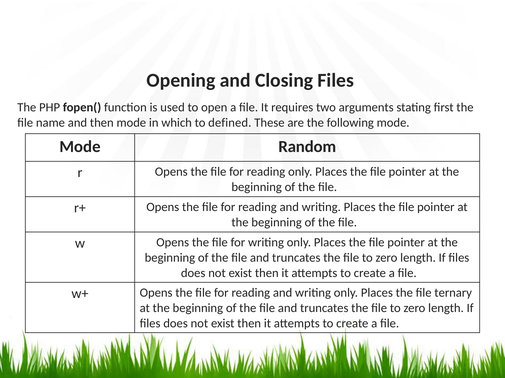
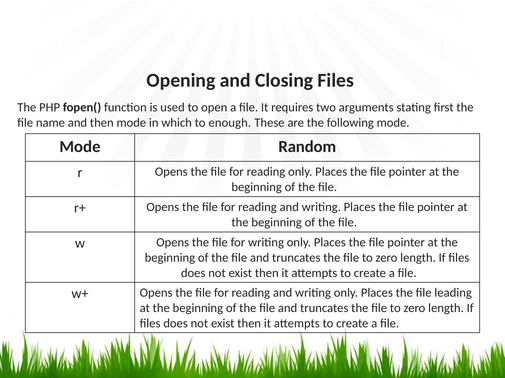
defined: defined -> enough
ternary: ternary -> leading
